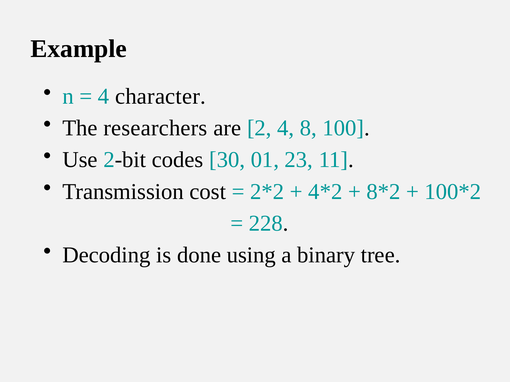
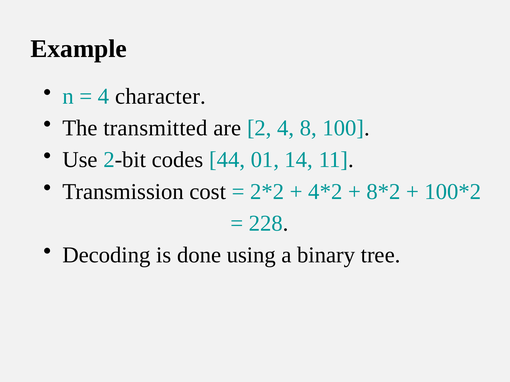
researchers: researchers -> transmitted
30: 30 -> 44
23: 23 -> 14
